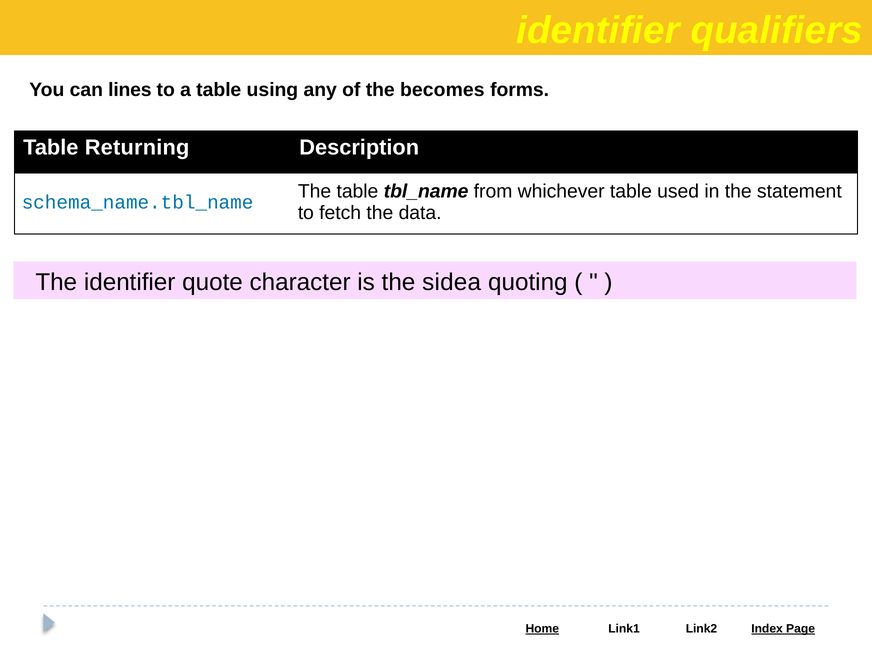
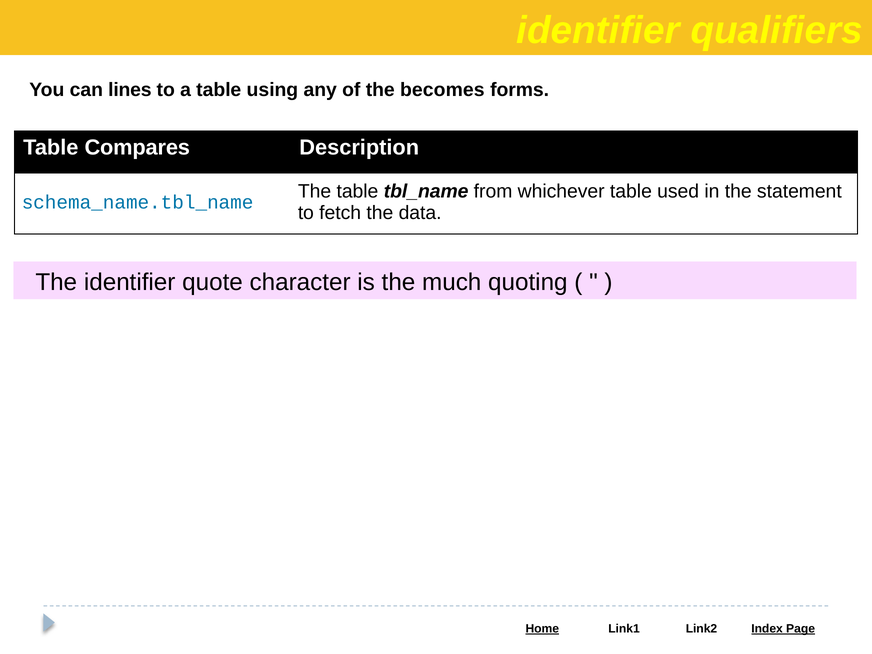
Returning: Returning -> Compares
sidea: sidea -> much
